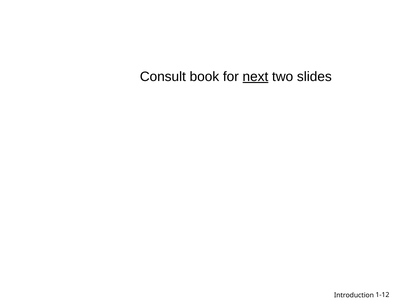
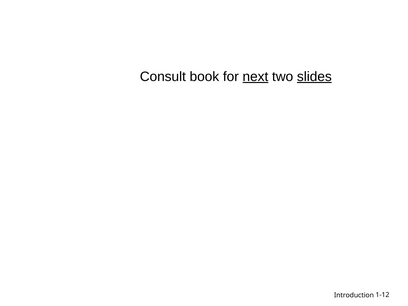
slides underline: none -> present
